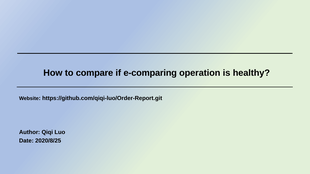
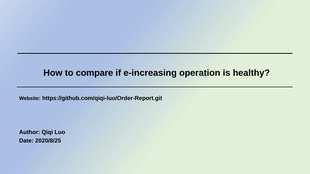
e-comparing: e-comparing -> e-increasing
